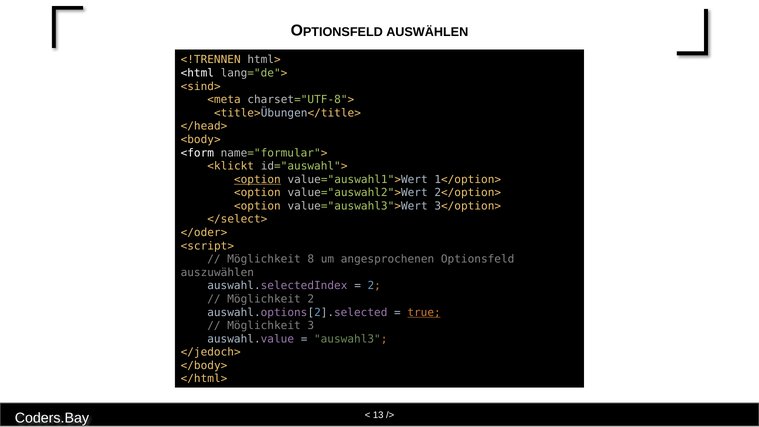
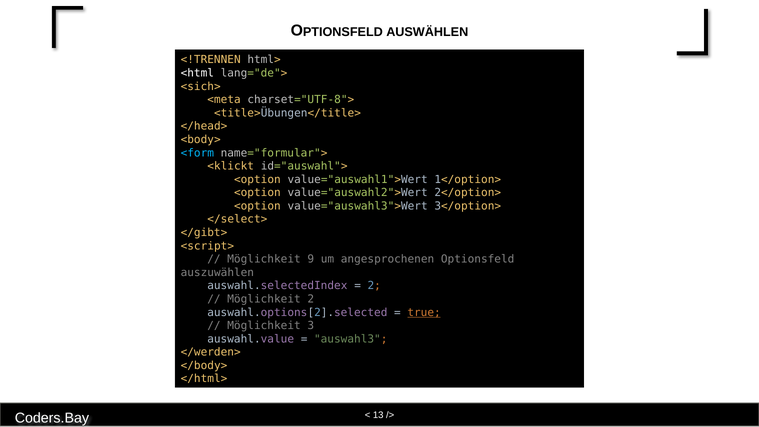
<sind>: <sind> -> <sich>
<form colour: white -> light blue
<option at (257, 179) underline: present -> none
</oder>: </oder> -> </gibt>
8: 8 -> 9
</jedoch>: </jedoch> -> </werden>
